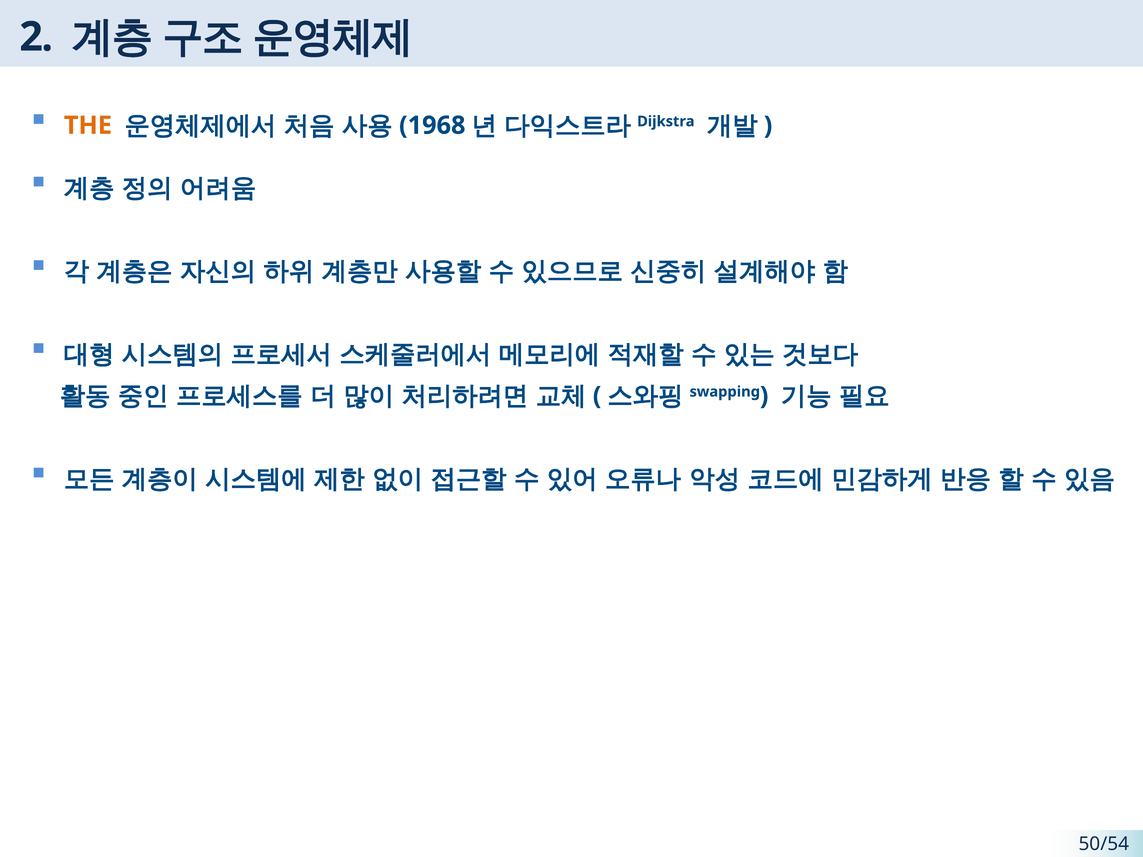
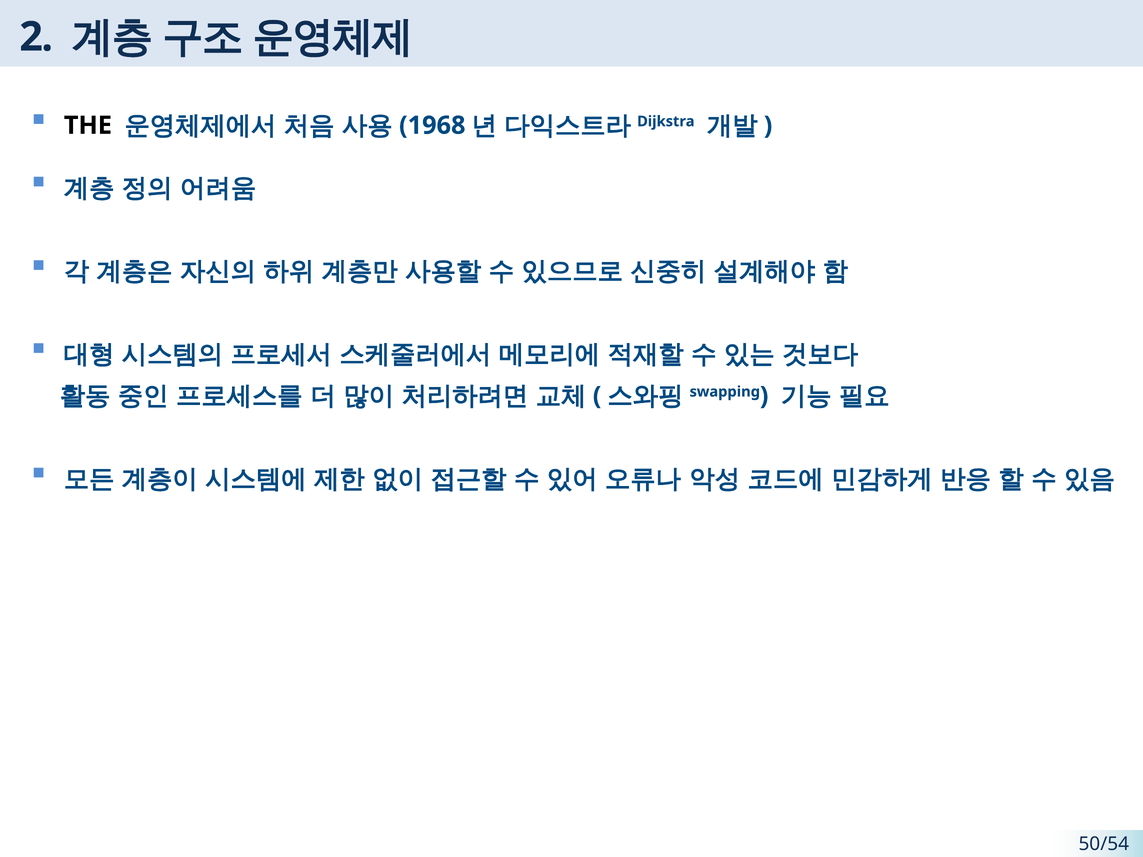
THE colour: orange -> black
